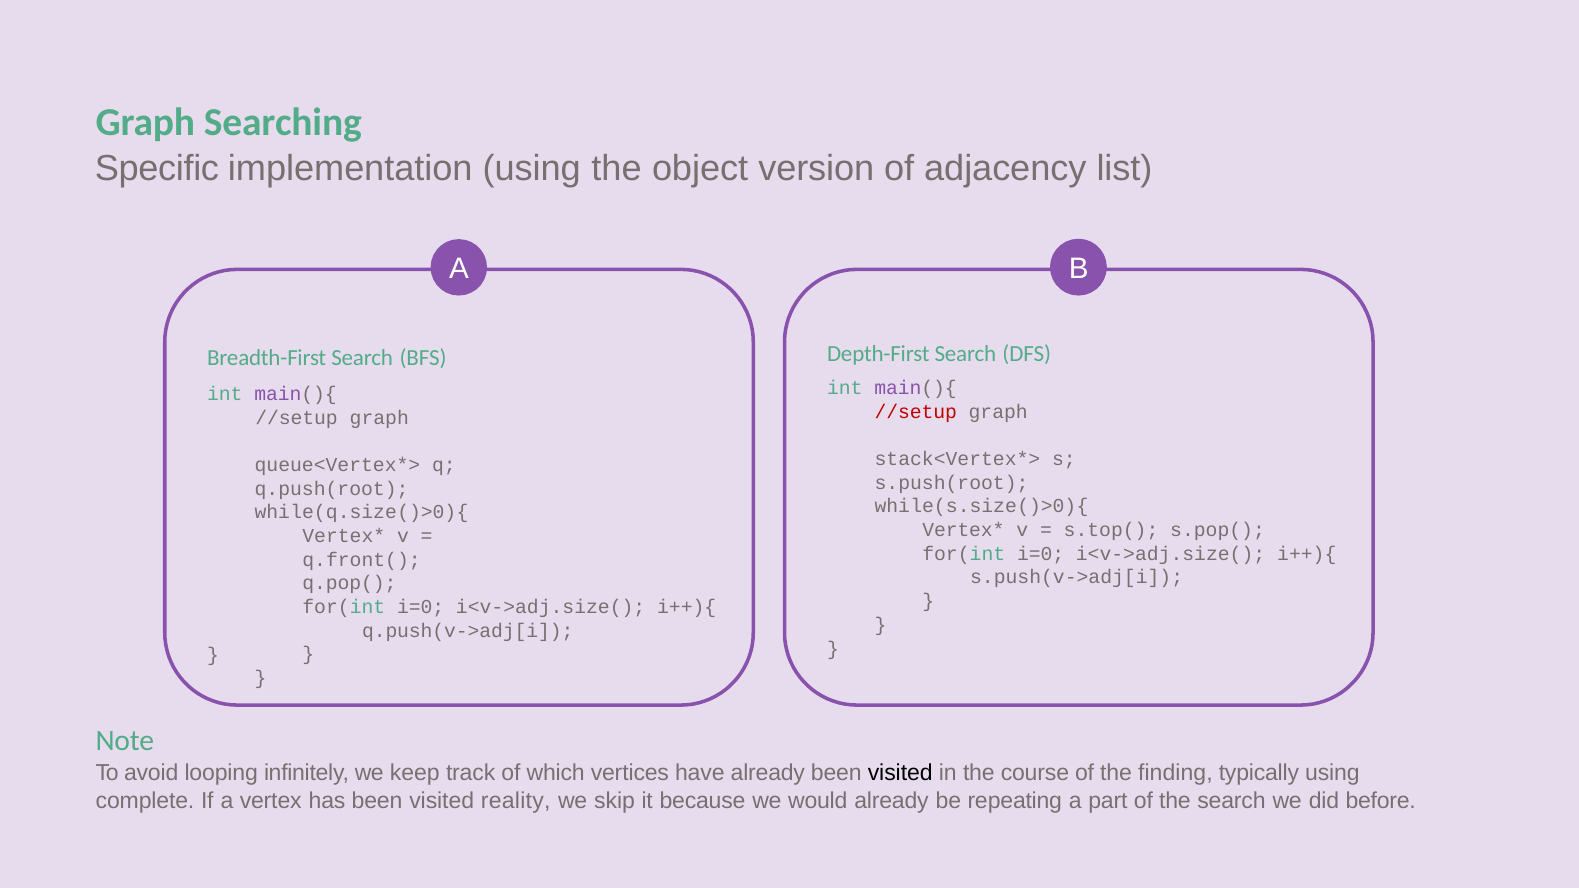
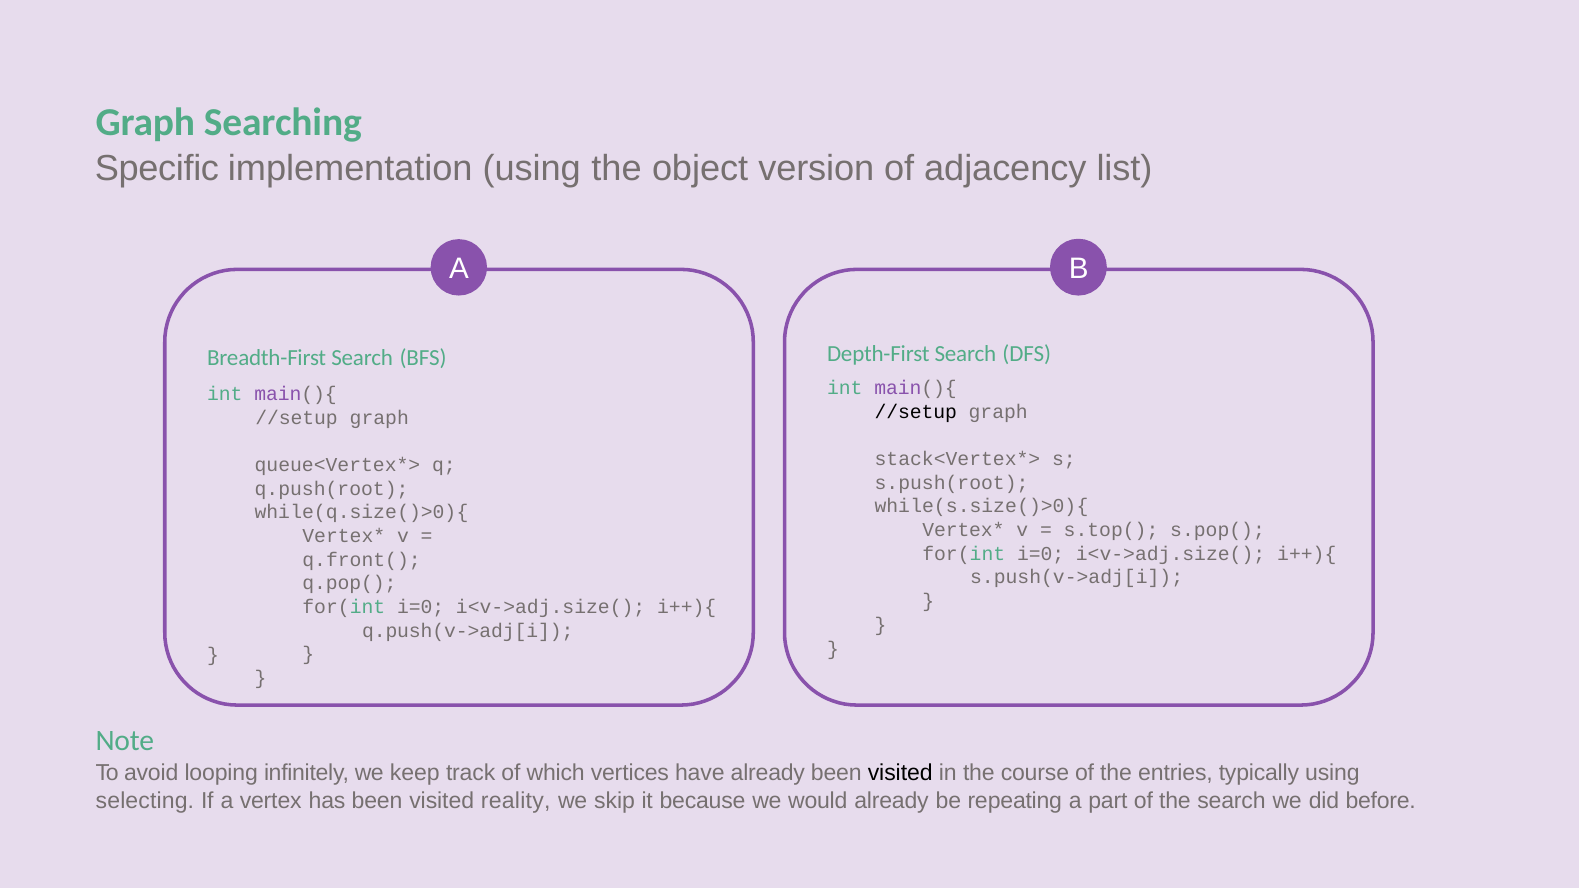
//setup at (916, 412) colour: red -> black
finding: finding -> entries
complete: complete -> selecting
